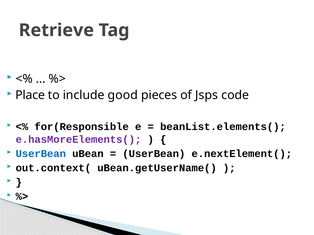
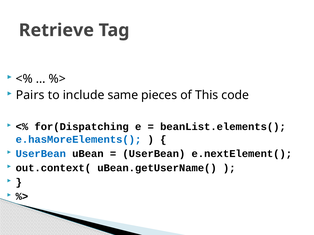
Place: Place -> Pairs
good: good -> same
Jsps: Jsps -> This
for(Responsible: for(Responsible -> for(Dispatching
e.hasMoreElements( colour: purple -> blue
